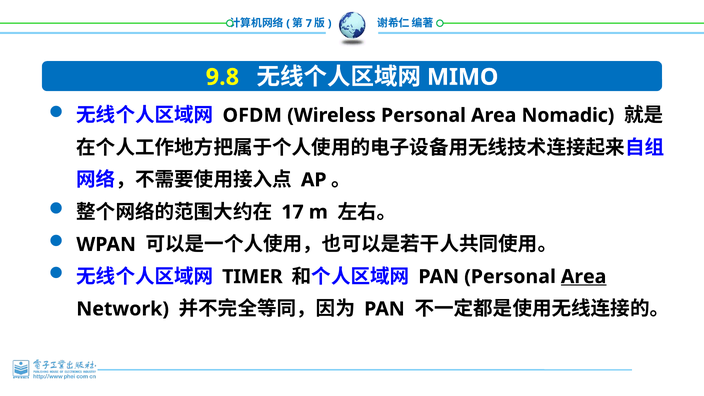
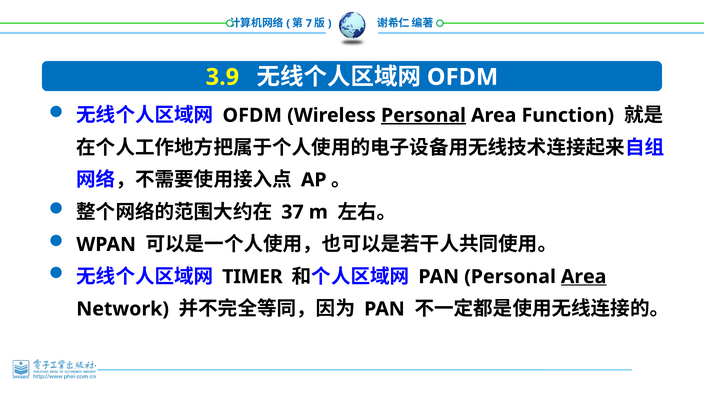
9.8: 9.8 -> 3.9
MIMO at (463, 77): MIMO -> OFDM
Personal at (423, 115) underline: none -> present
Nomadic: Nomadic -> Function
17: 17 -> 37
